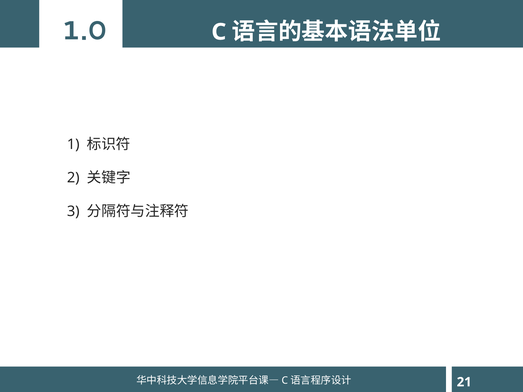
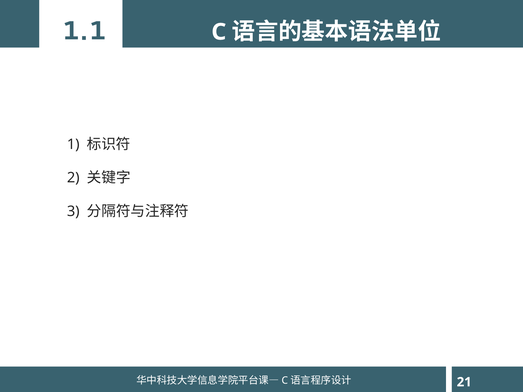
1.0: 1.0 -> 1.1
